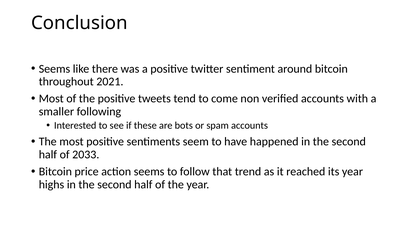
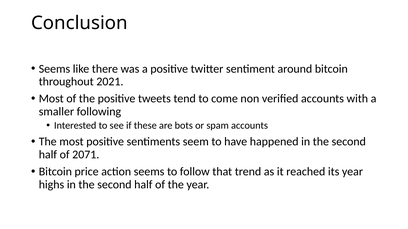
2033: 2033 -> 2071
